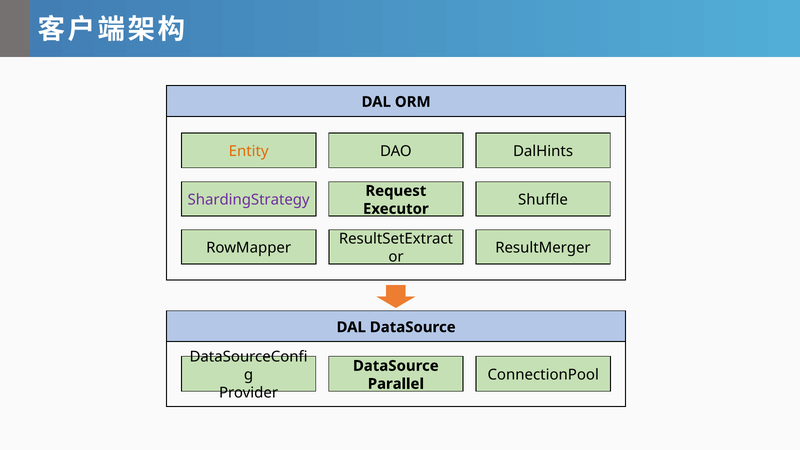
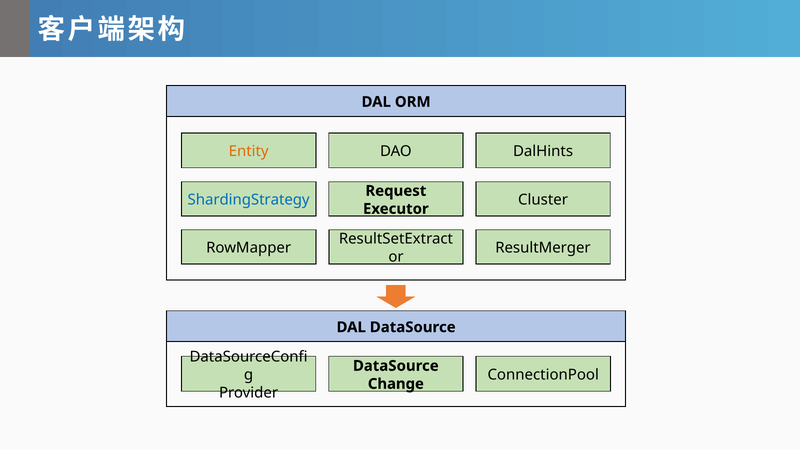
ShardingStrategy colour: purple -> blue
Shuffle: Shuffle -> Cluster
Parallel: Parallel -> Change
